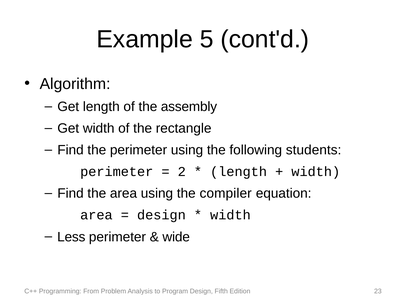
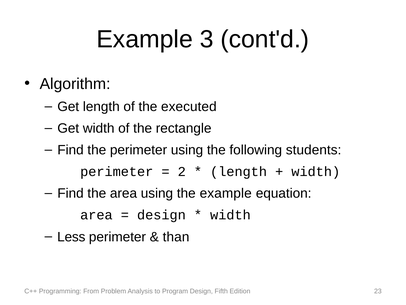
5: 5 -> 3
assembly: assembly -> executed
the compiler: compiler -> example
wide: wide -> than
